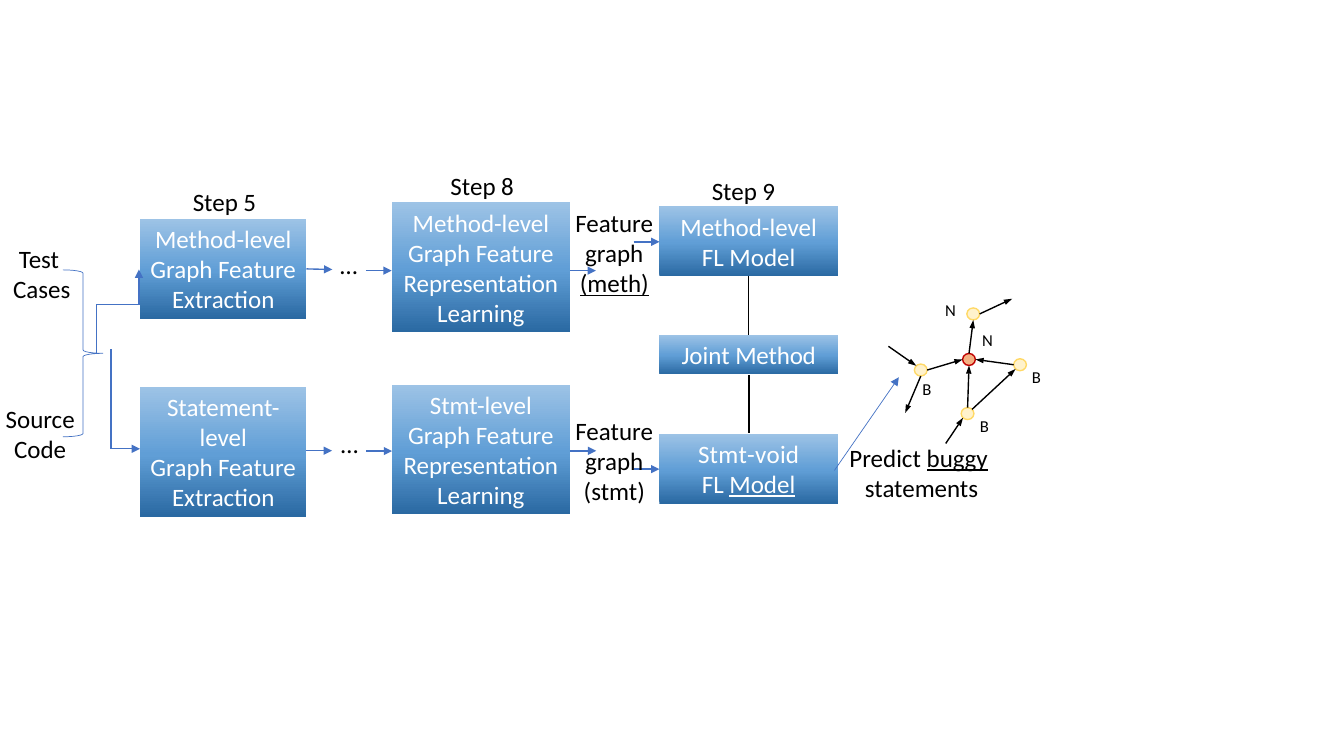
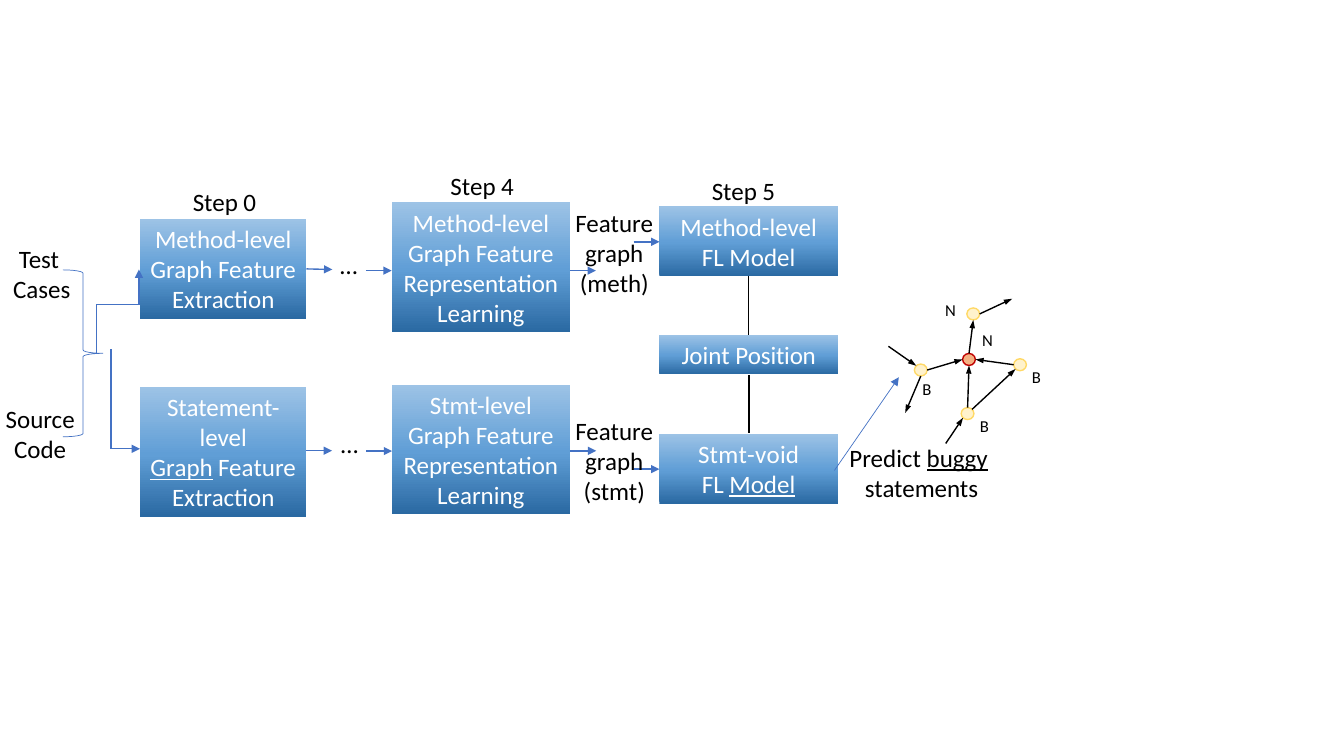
8: 8 -> 4
9: 9 -> 5
5: 5 -> 0
meth underline: present -> none
Method: Method -> Position
Graph at (182, 469) underline: none -> present
